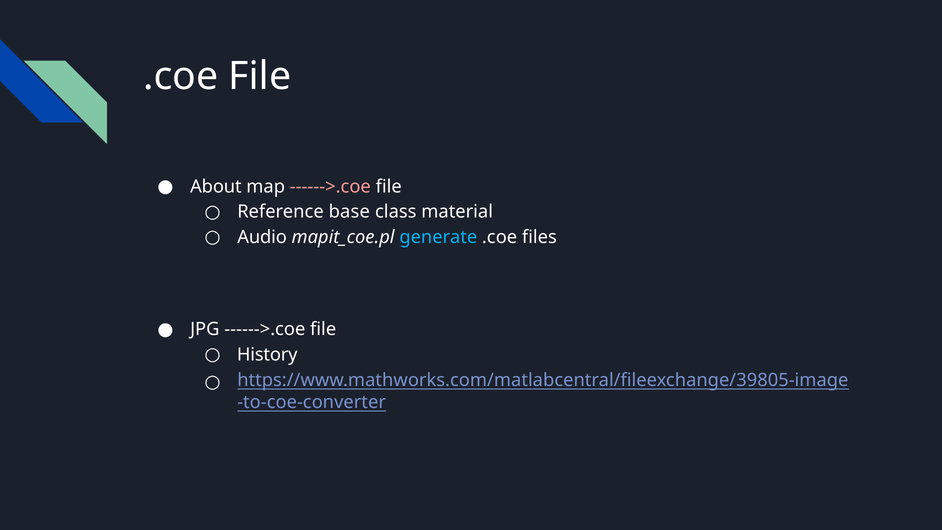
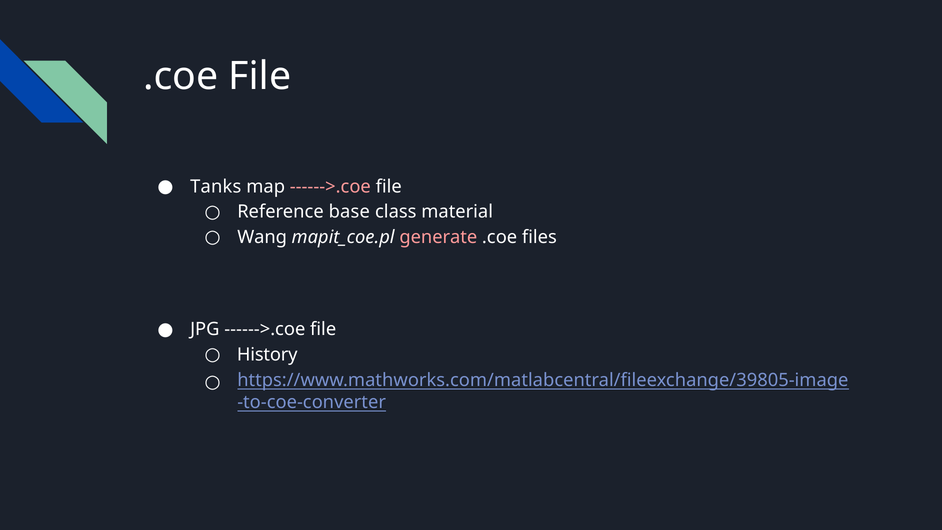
About: About -> Tanks
Audio: Audio -> Wang
generate colour: light blue -> pink
